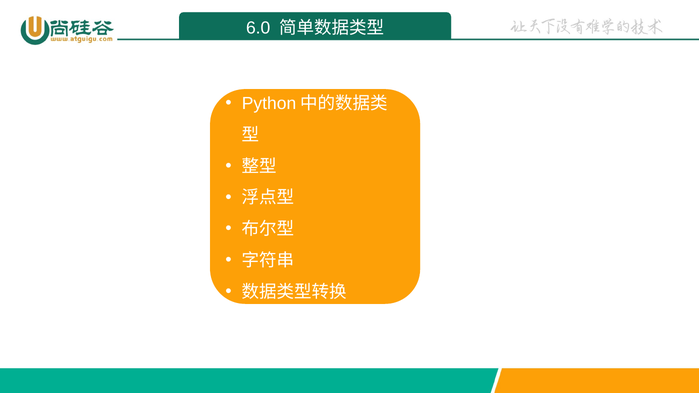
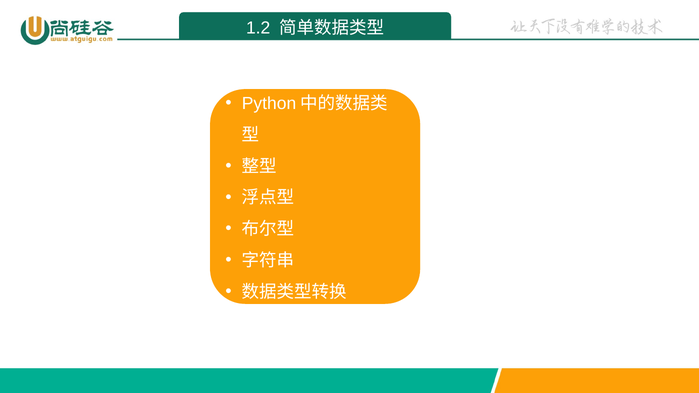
6.0: 6.0 -> 1.2
